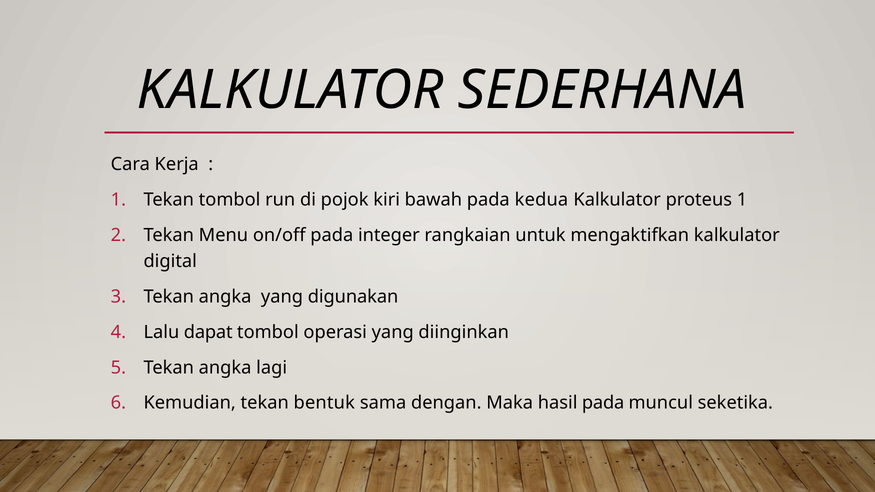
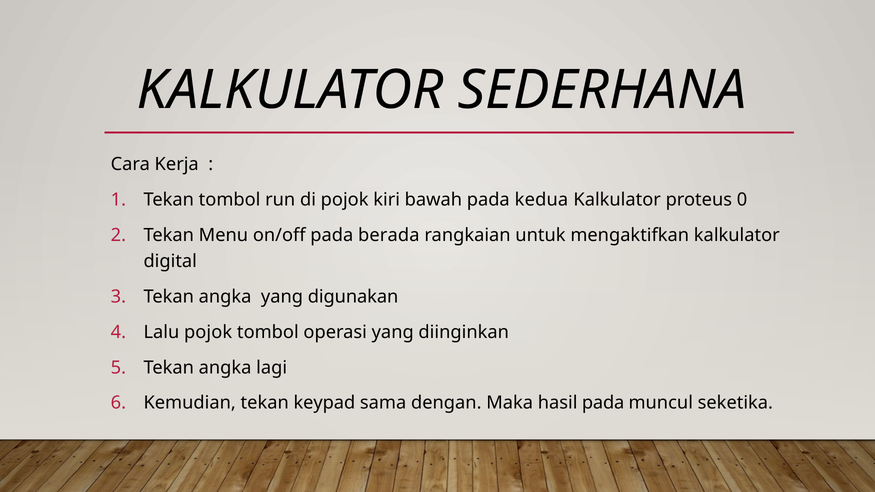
proteus 1: 1 -> 0
integer: integer -> berada
Lalu dapat: dapat -> pojok
bentuk: bentuk -> keypad
